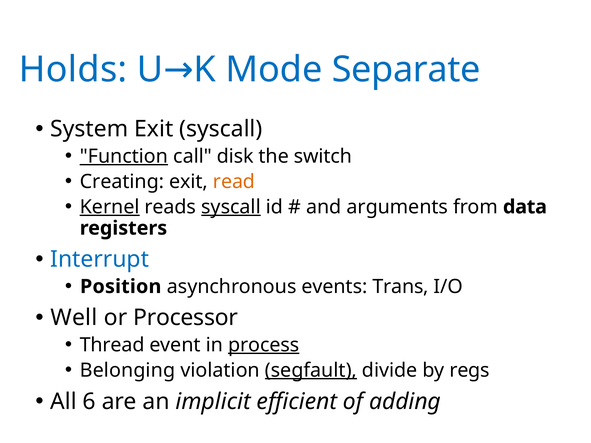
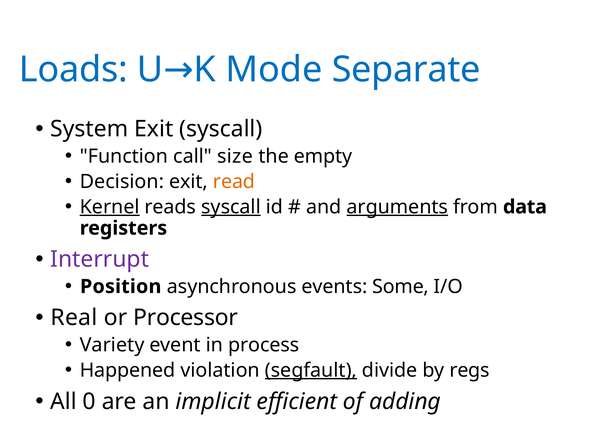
Holds: Holds -> Loads
Function underline: present -> none
disk: disk -> size
switch: switch -> empty
Creating: Creating -> Decision
arguments underline: none -> present
Interrupt colour: blue -> purple
Trans: Trans -> Some
Well: Well -> Real
Thread: Thread -> Variety
process underline: present -> none
Belonging: Belonging -> Happened
6: 6 -> 0
